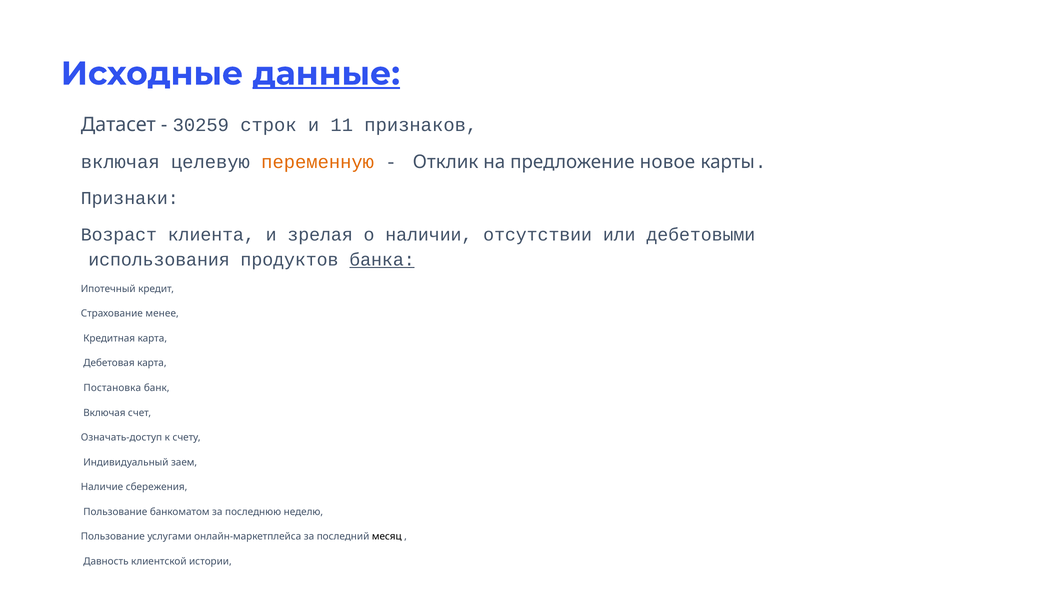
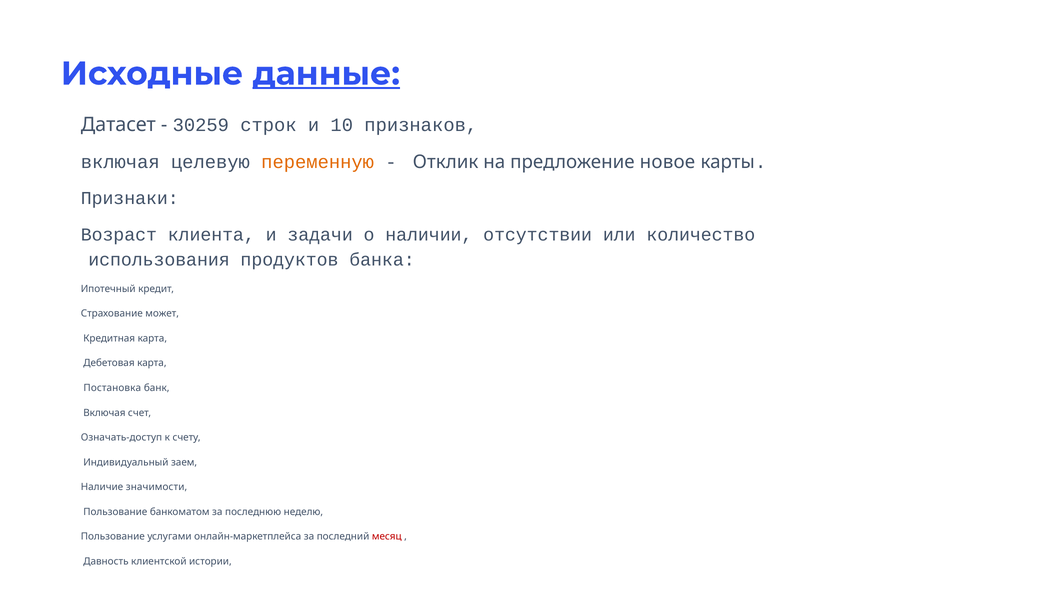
11: 11 -> 10
зрелая: зрелая -> задачи
дебетовыми: дебетовыми -> количество
банка underline: present -> none
менее: менее -> может
сбережения: сбережения -> значимости
месяц colour: black -> red
